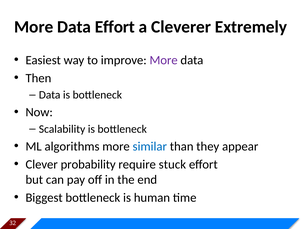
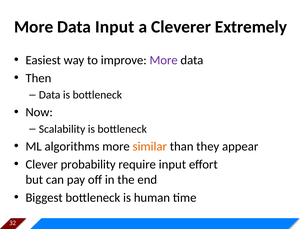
Data Effort: Effort -> Input
similar colour: blue -> orange
require stuck: stuck -> input
